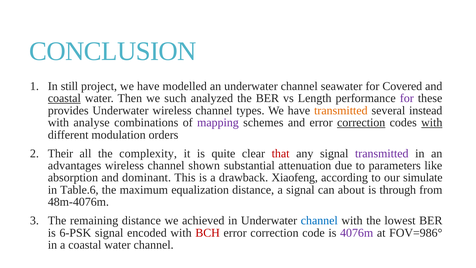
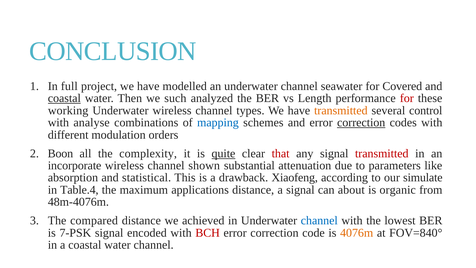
still: still -> full
for at (407, 98) colour: purple -> red
provides: provides -> working
instead: instead -> control
mapping colour: purple -> blue
with at (432, 123) underline: present -> none
Their: Their -> Boon
quite underline: none -> present
transmitted at (382, 153) colour: purple -> red
advantages: advantages -> incorporate
dominant: dominant -> statistical
Table.6: Table.6 -> Table.4
equalization: equalization -> applications
through: through -> organic
remaining: remaining -> compared
6-PSK: 6-PSK -> 7-PSK
4076m colour: purple -> orange
FOV=986°: FOV=986° -> FOV=840°
